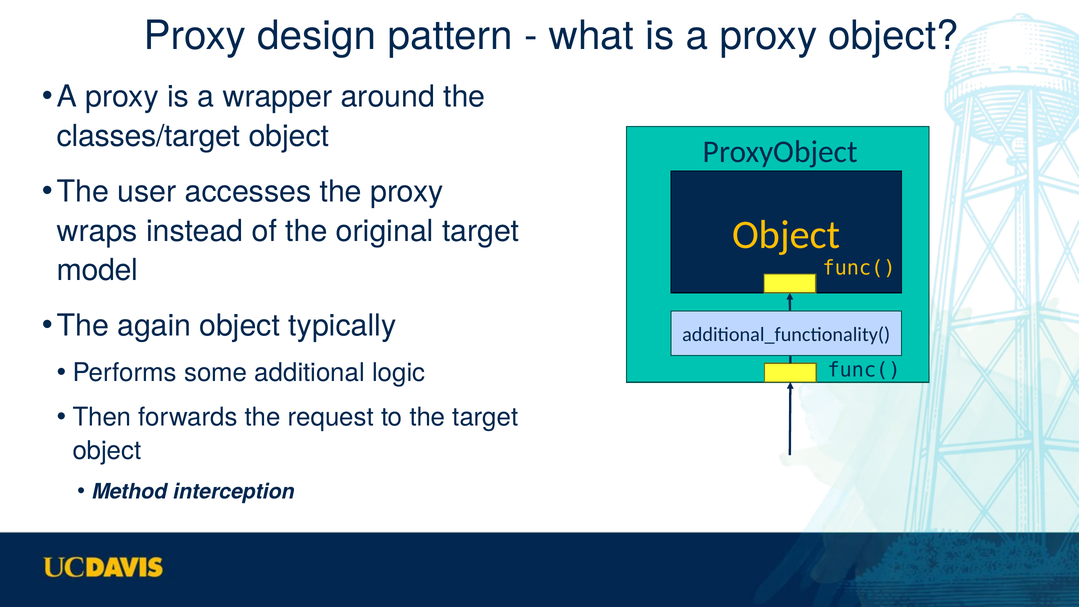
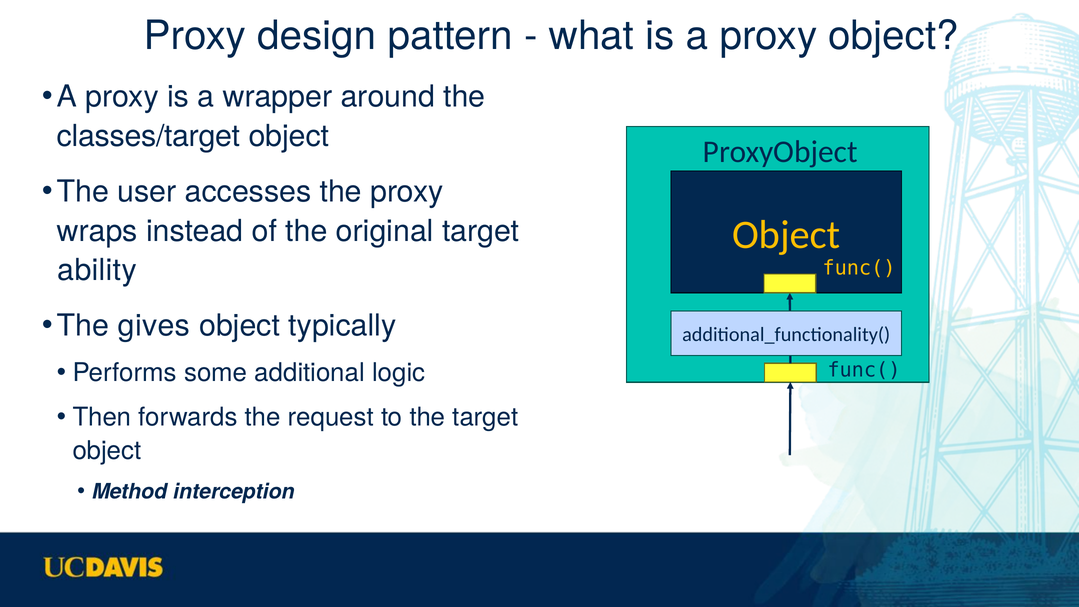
model: model -> ability
again: again -> gives
